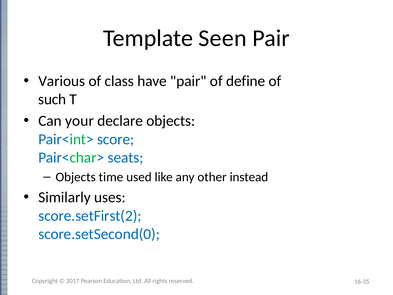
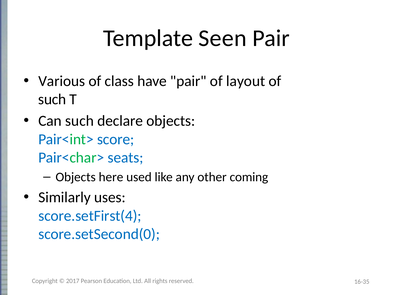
define: define -> layout
Can your: your -> such
time: time -> here
instead: instead -> coming
score.setFirst(2: score.setFirst(2 -> score.setFirst(4
